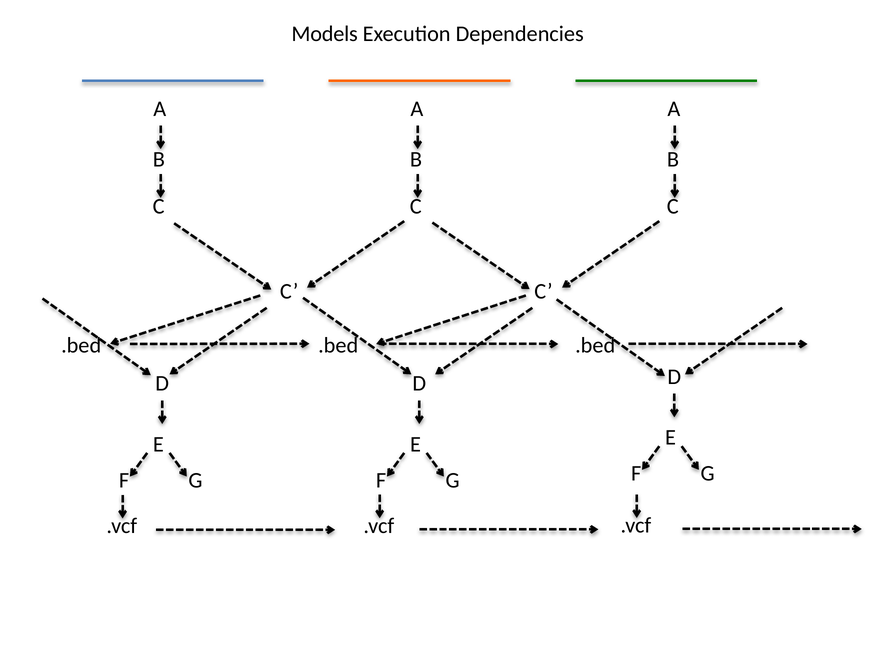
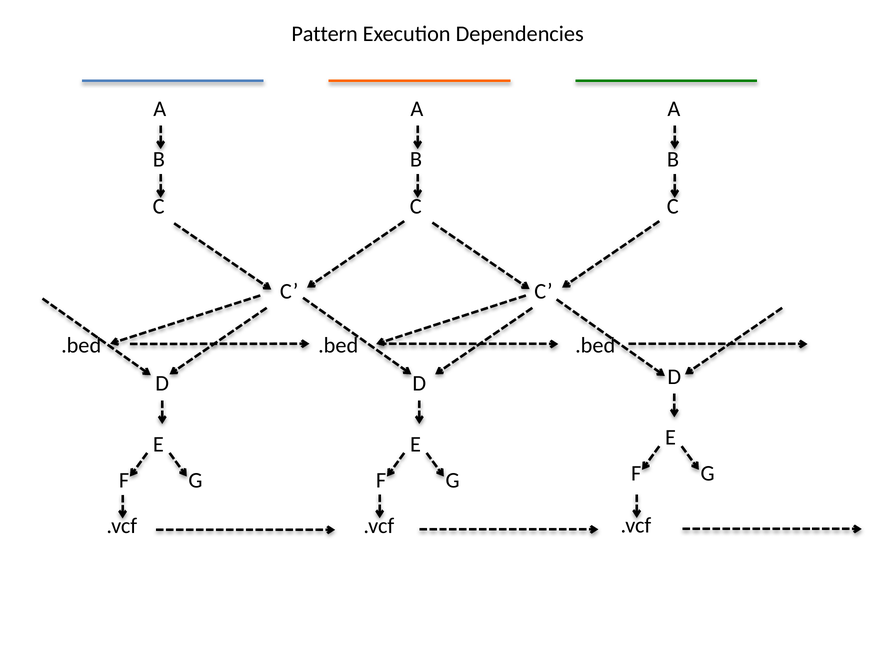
Models: Models -> Pattern
